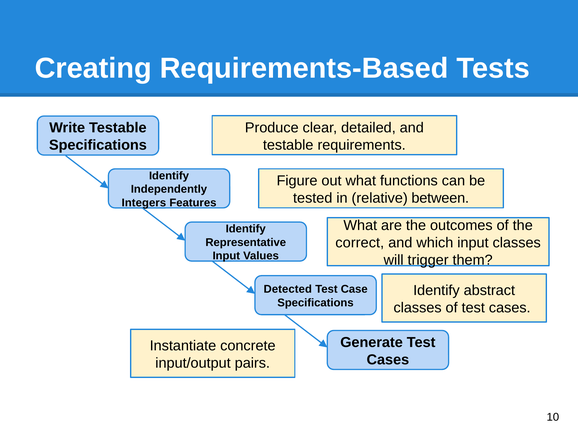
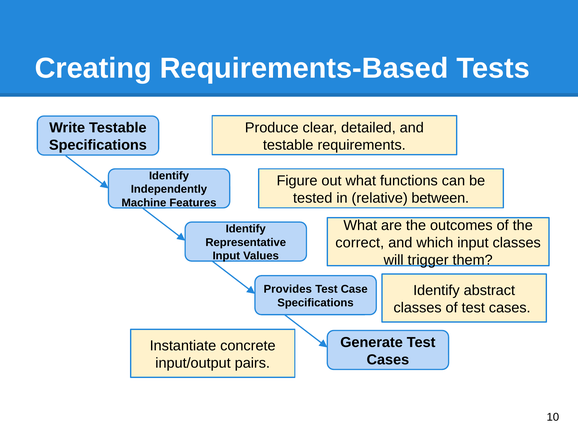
Integers: Integers -> Machine
Detected: Detected -> Provides
